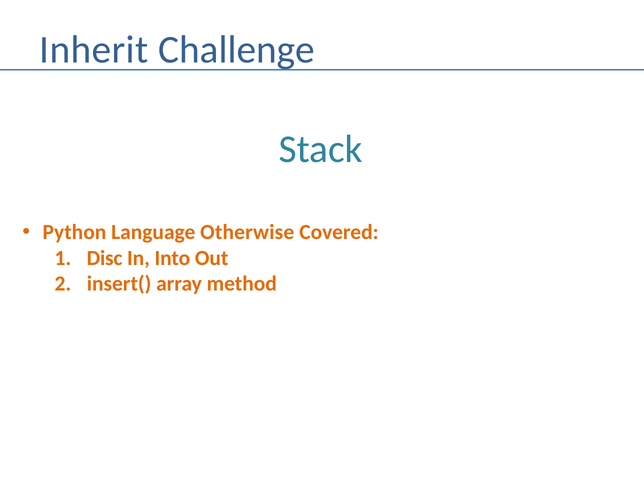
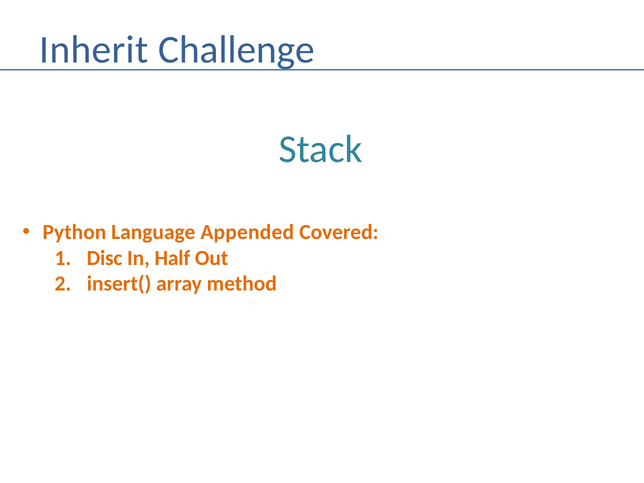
Otherwise: Otherwise -> Appended
Into: Into -> Half
